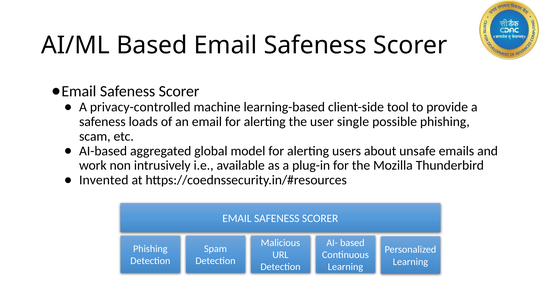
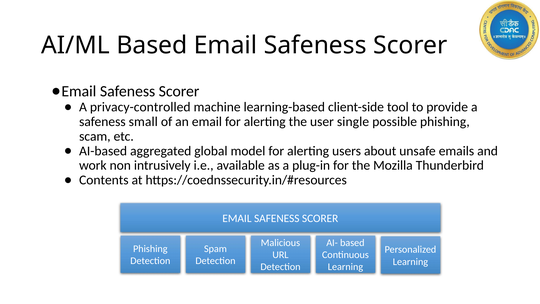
loads: loads -> small
Invented: Invented -> Contents
